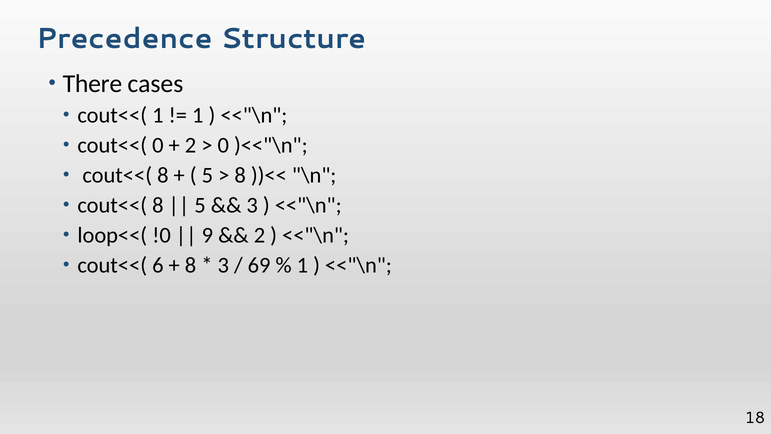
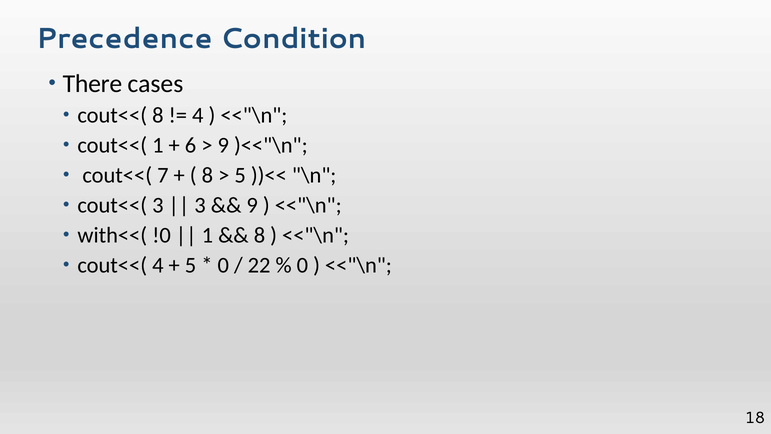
Structure: Structure -> Condition
cout<<( 1: 1 -> 8
1 at (198, 115): 1 -> 4
cout<<( 0: 0 -> 1
2 at (190, 145): 2 -> 6
0 at (223, 145): 0 -> 9
8 at (163, 175): 8 -> 7
5 at (207, 175): 5 -> 8
8 at (240, 175): 8 -> 5
8 at (158, 205): 8 -> 3
5 at (200, 205): 5 -> 3
3 at (252, 205): 3 -> 9
loop<<(: loop<<( -> with<<(
9 at (207, 235): 9 -> 1
2 at (259, 235): 2 -> 8
cout<<( 6: 6 -> 4
8 at (190, 265): 8 -> 5
3 at (223, 265): 3 -> 0
69: 69 -> 22
1 at (302, 265): 1 -> 0
